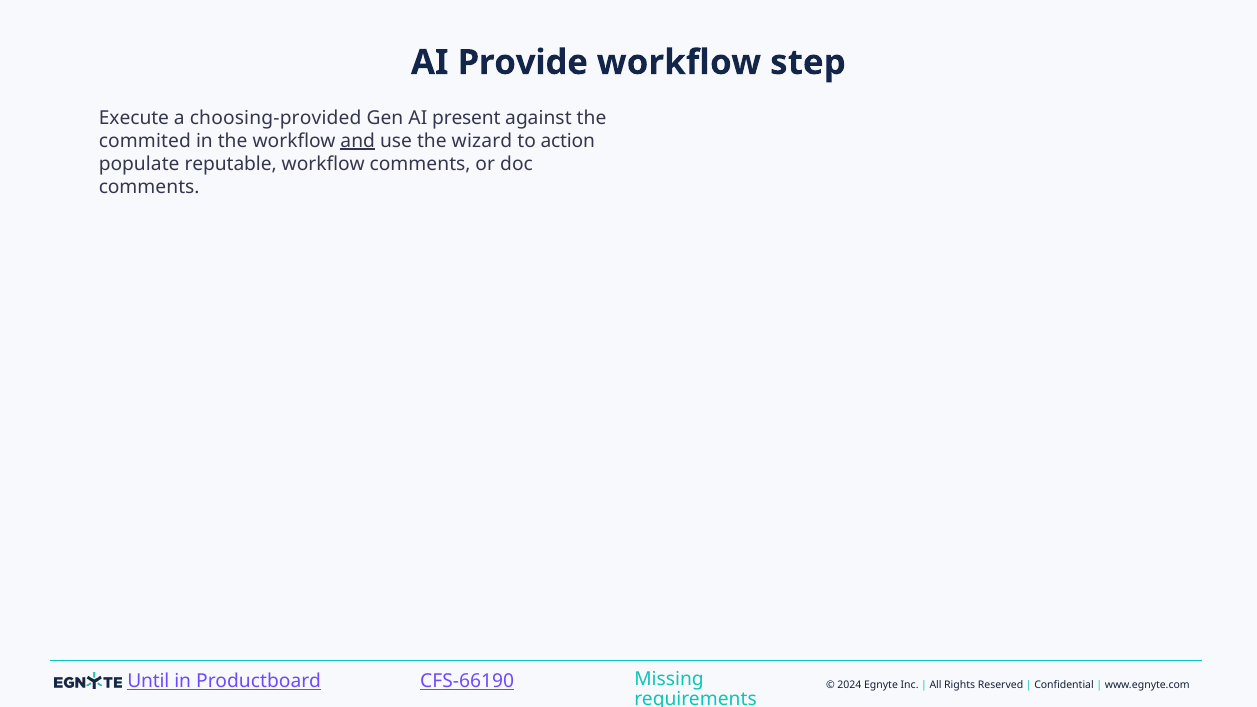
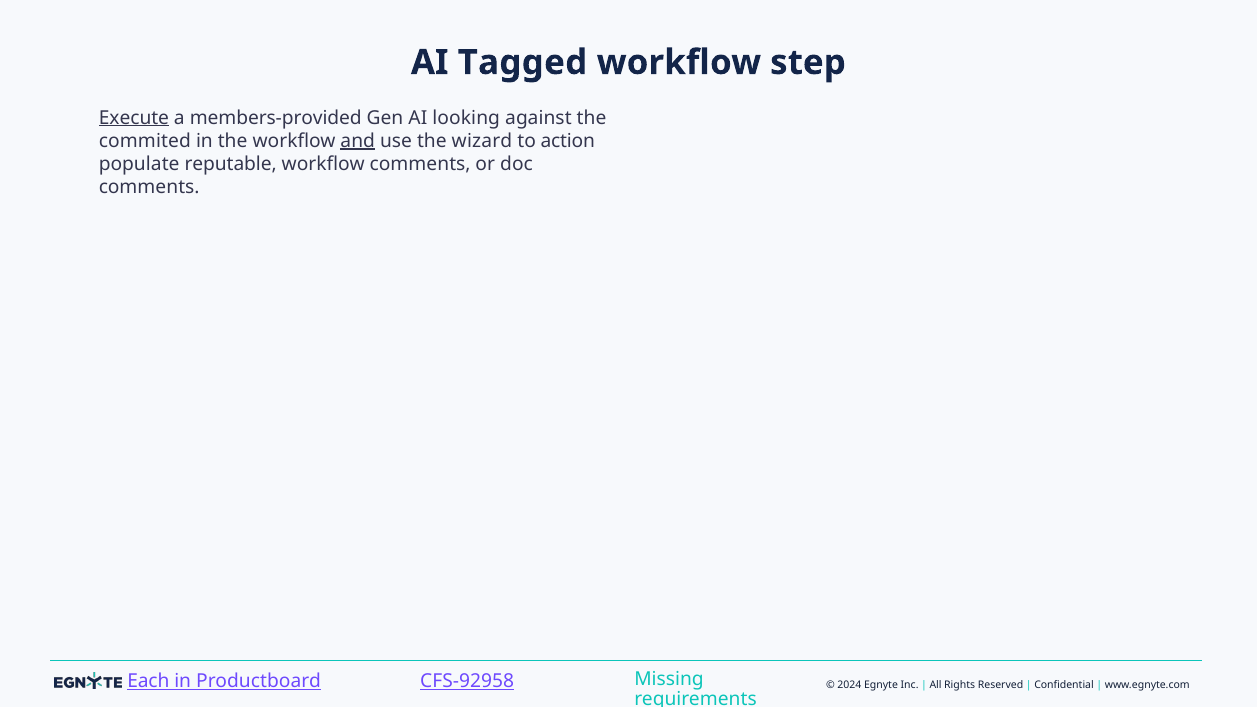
Provide: Provide -> Tagged
Execute underline: none -> present
choosing-provided: choosing-provided -> members-provided
present: present -> looking
Until: Until -> Each
CFS-66190: CFS-66190 -> CFS-92958
